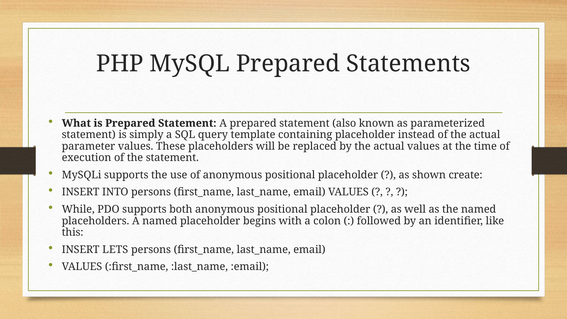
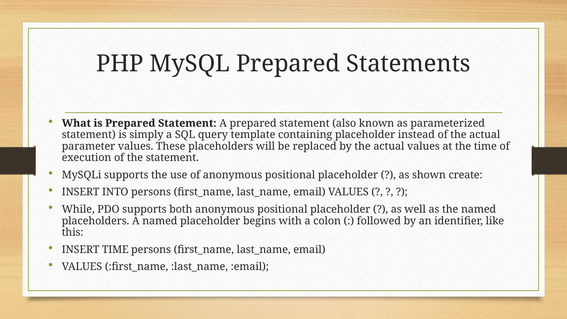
INSERT LETS: LETS -> TIME
